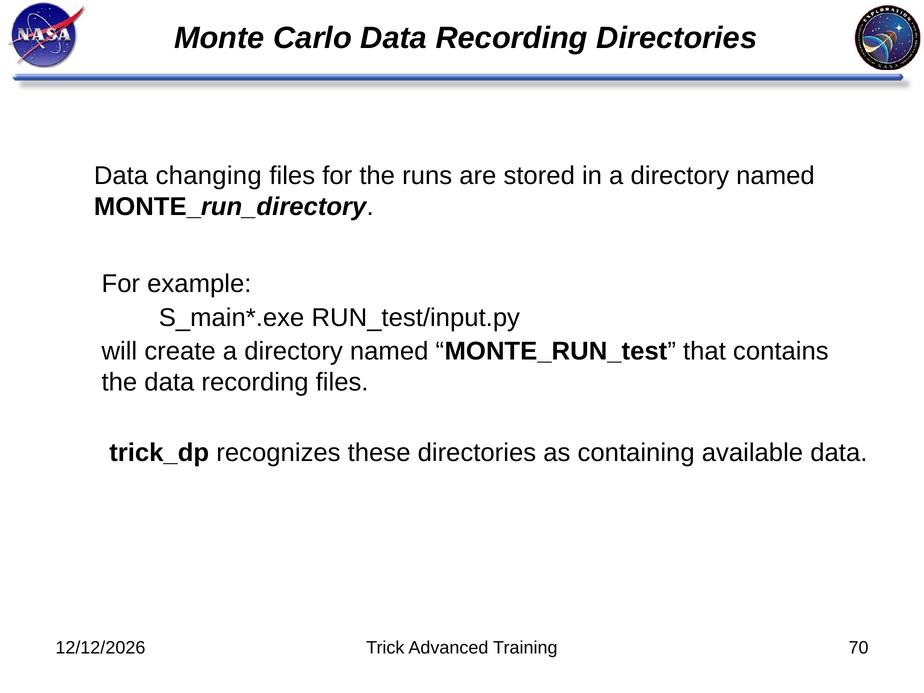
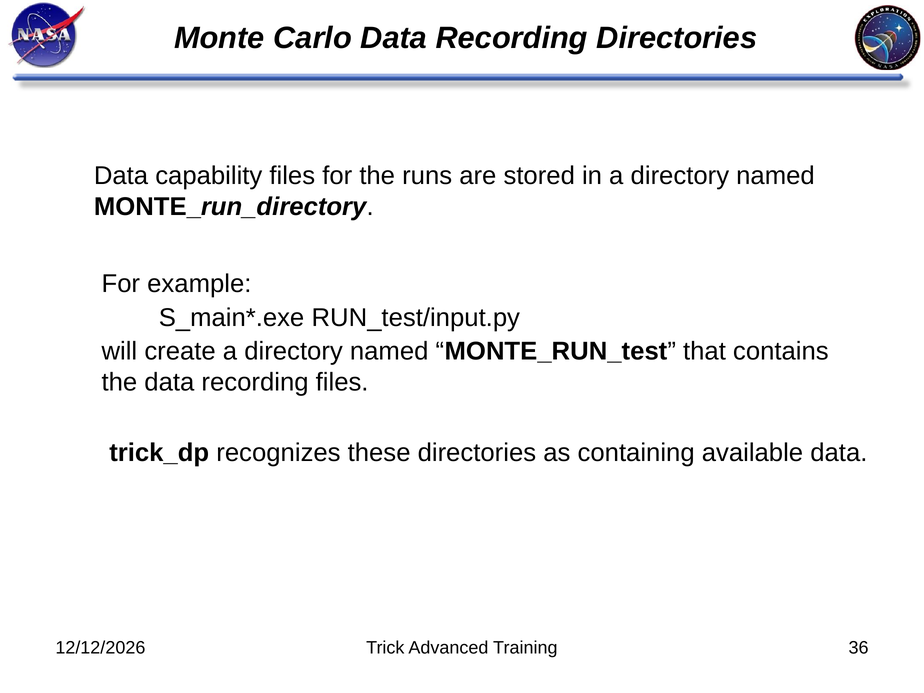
changing: changing -> capability
70: 70 -> 36
